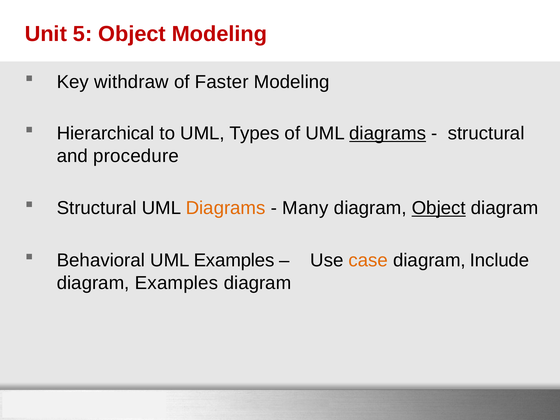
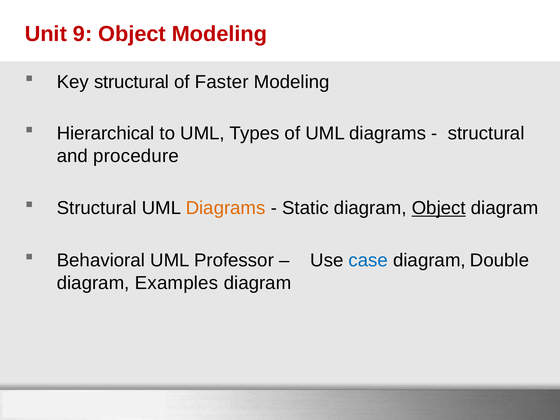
5: 5 -> 9
Key withdraw: withdraw -> structural
diagrams at (388, 133) underline: present -> none
Many: Many -> Static
UML Examples: Examples -> Professor
case colour: orange -> blue
Include: Include -> Double
